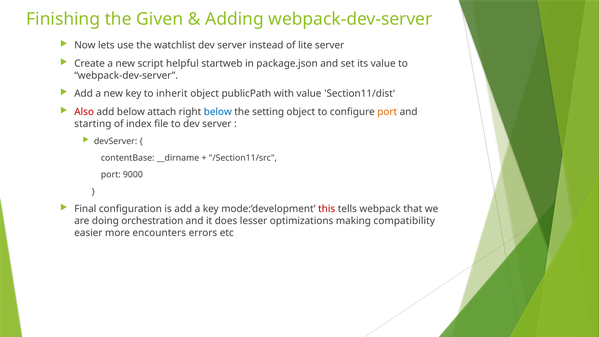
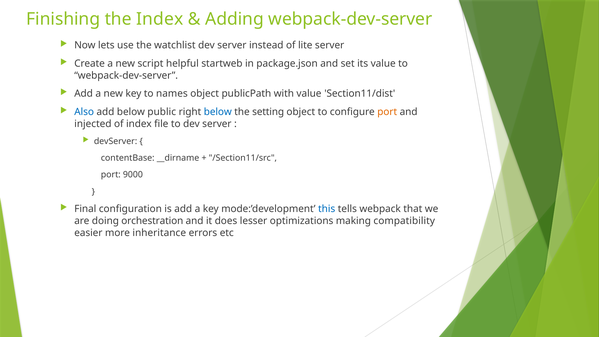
the Given: Given -> Index
inherit: inherit -> names
Also colour: red -> blue
attach: attach -> public
starting: starting -> injected
this colour: red -> blue
encounters: encounters -> inheritance
